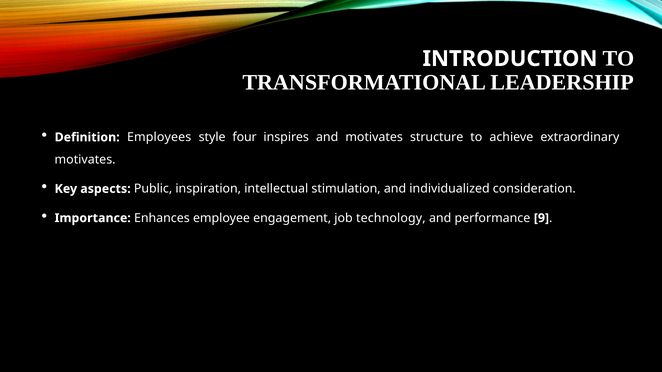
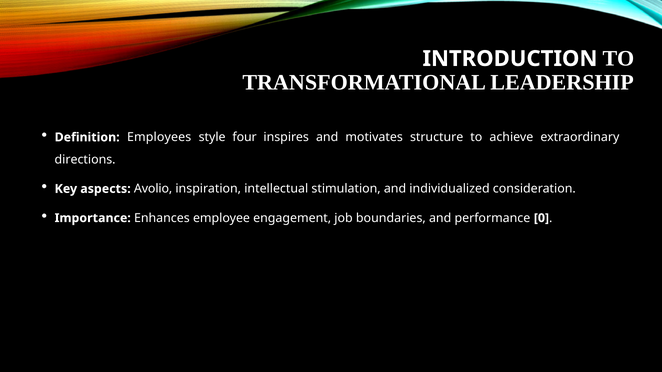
motivates at (85, 160): motivates -> directions
Public: Public -> Avolio
technology: technology -> boundaries
9: 9 -> 0
